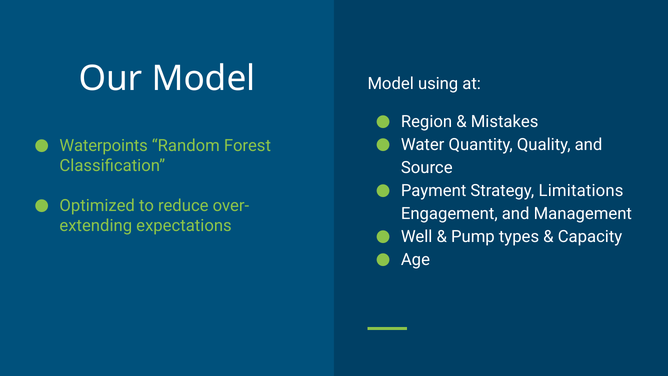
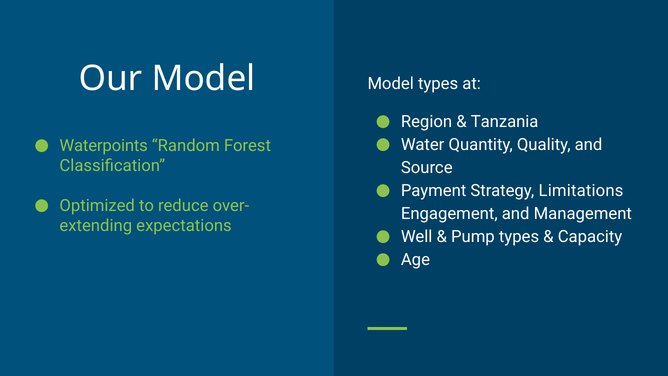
Model using: using -> types
Mistakes: Mistakes -> Tanzania
